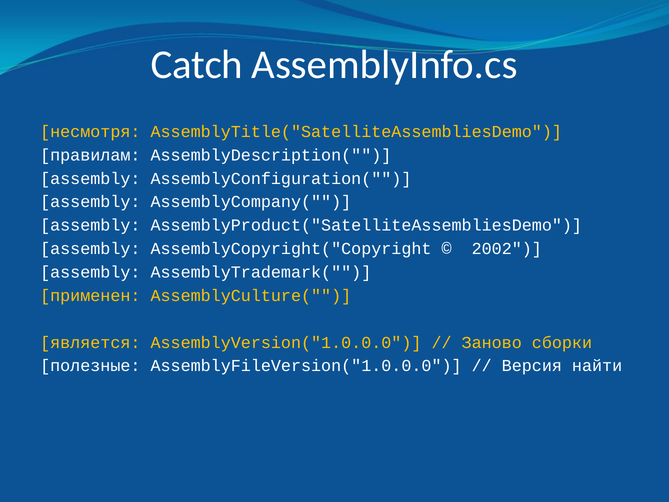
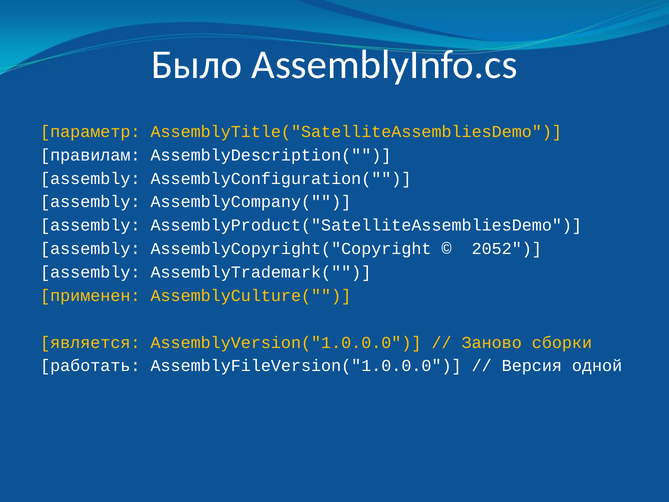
Catch: Catch -> Было
несмотря: несмотря -> параметр
2002: 2002 -> 2052
полезные: полезные -> работать
найти: найти -> одной
